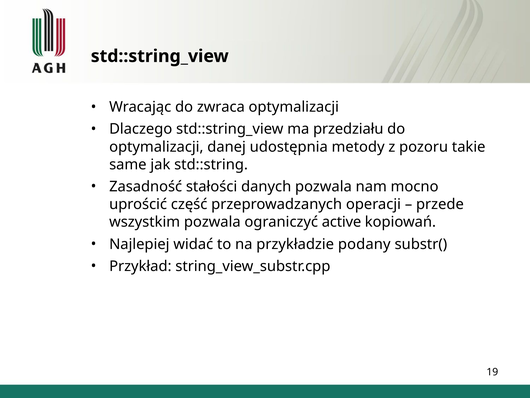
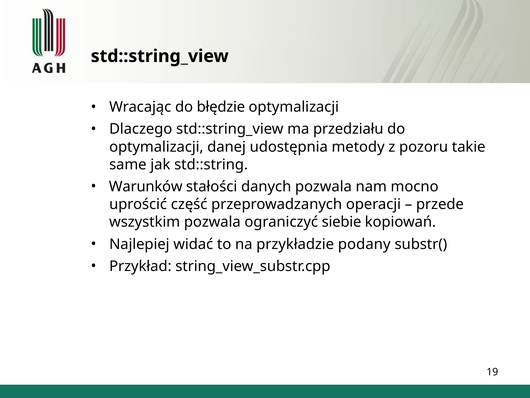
zwraca: zwraca -> błędzie
Zasadność: Zasadność -> Warunków
active: active -> siebie
